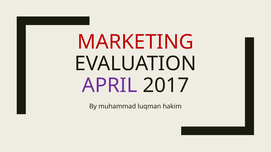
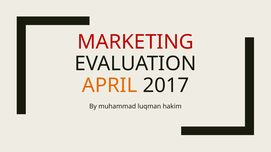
APRIL colour: purple -> orange
